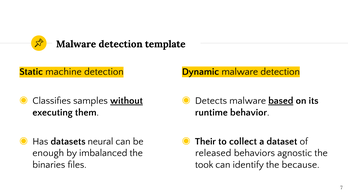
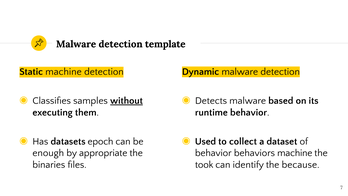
based underline: present -> none
neural: neural -> epoch
Their: Their -> Used
released at (213, 153): released -> behavior
behaviors agnostic: agnostic -> machine
imbalanced: imbalanced -> appropriate
